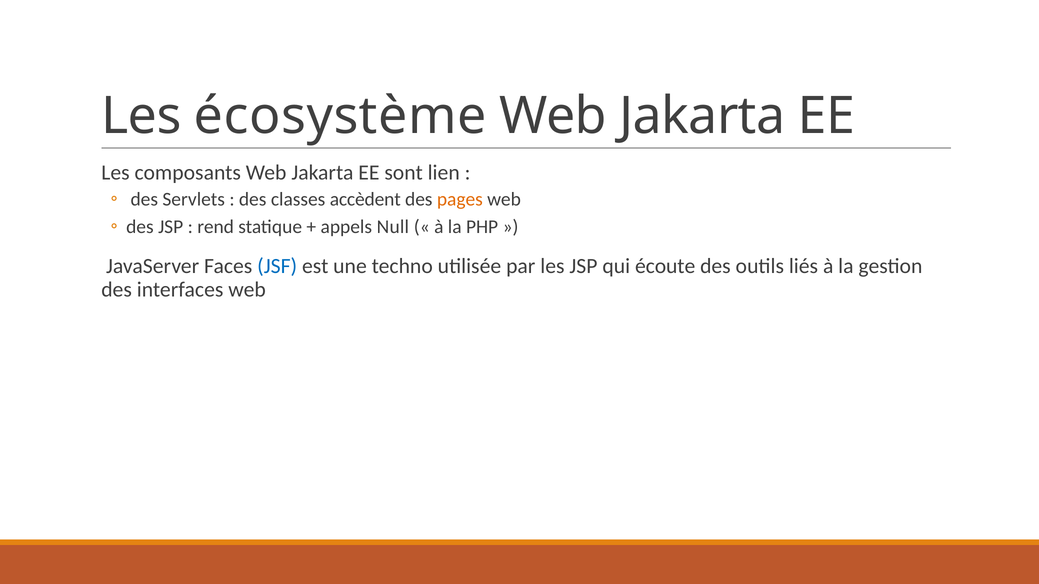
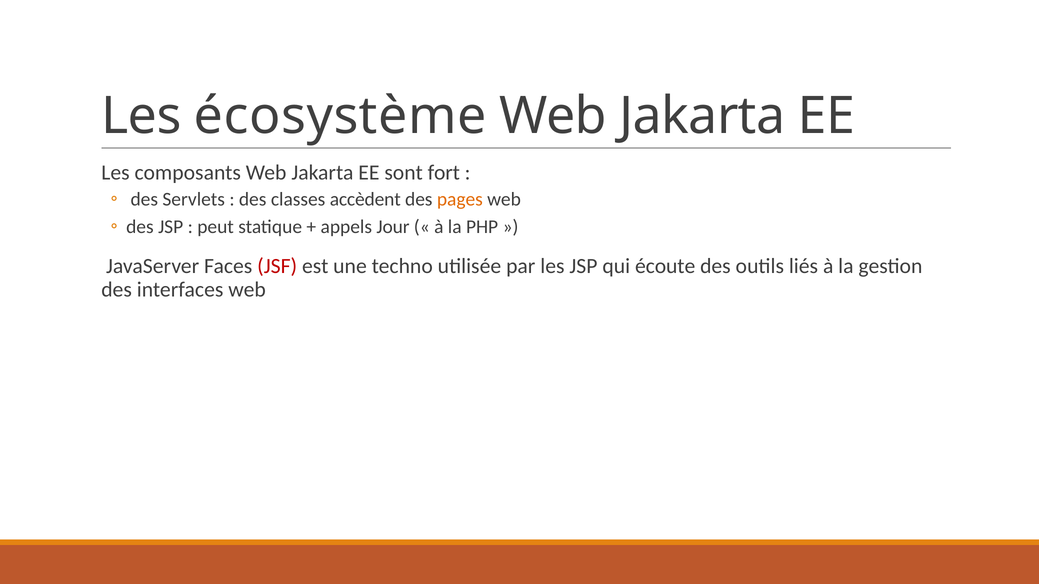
lien: lien -> fort
rend: rend -> peut
Null: Null -> Jour
JSF colour: blue -> red
